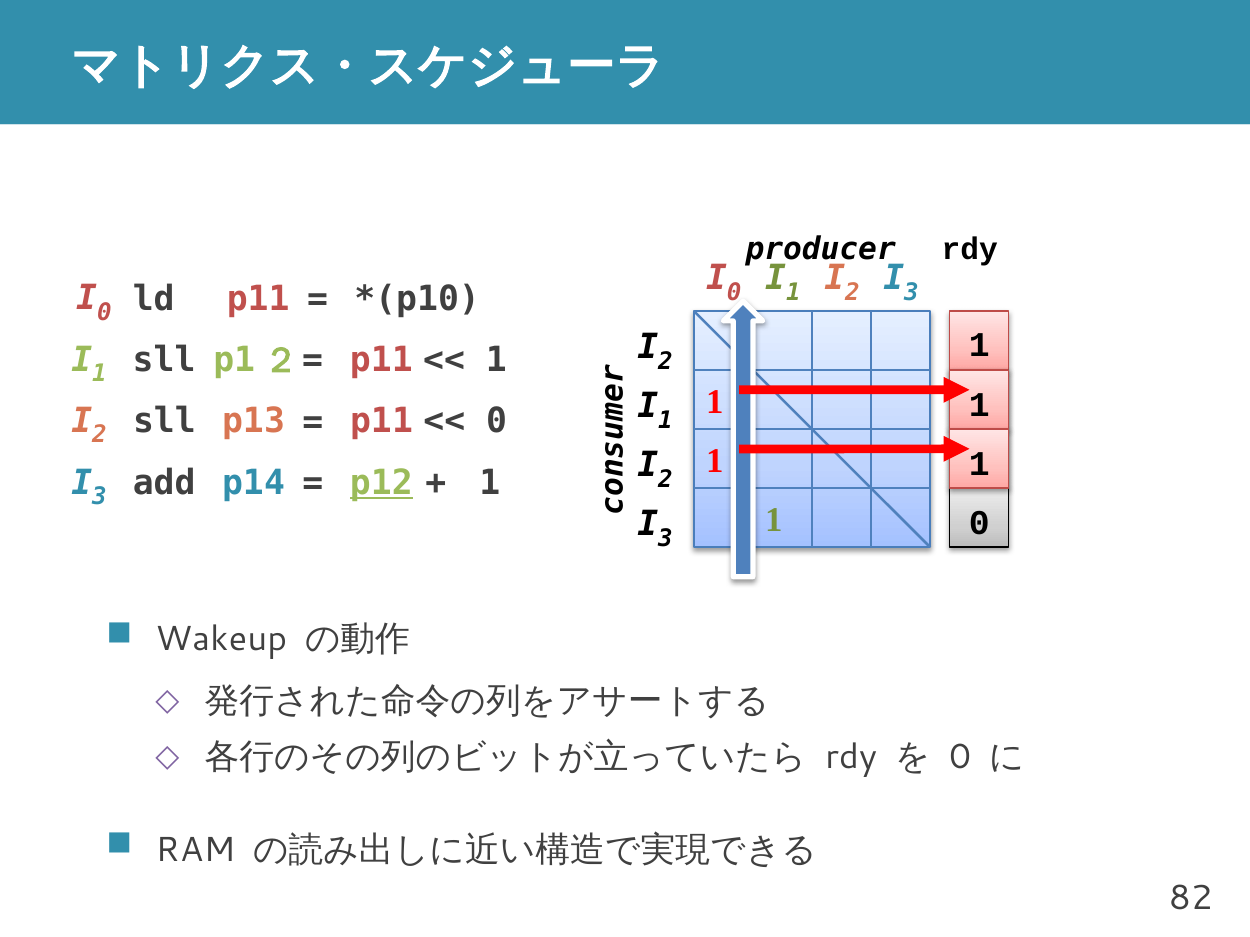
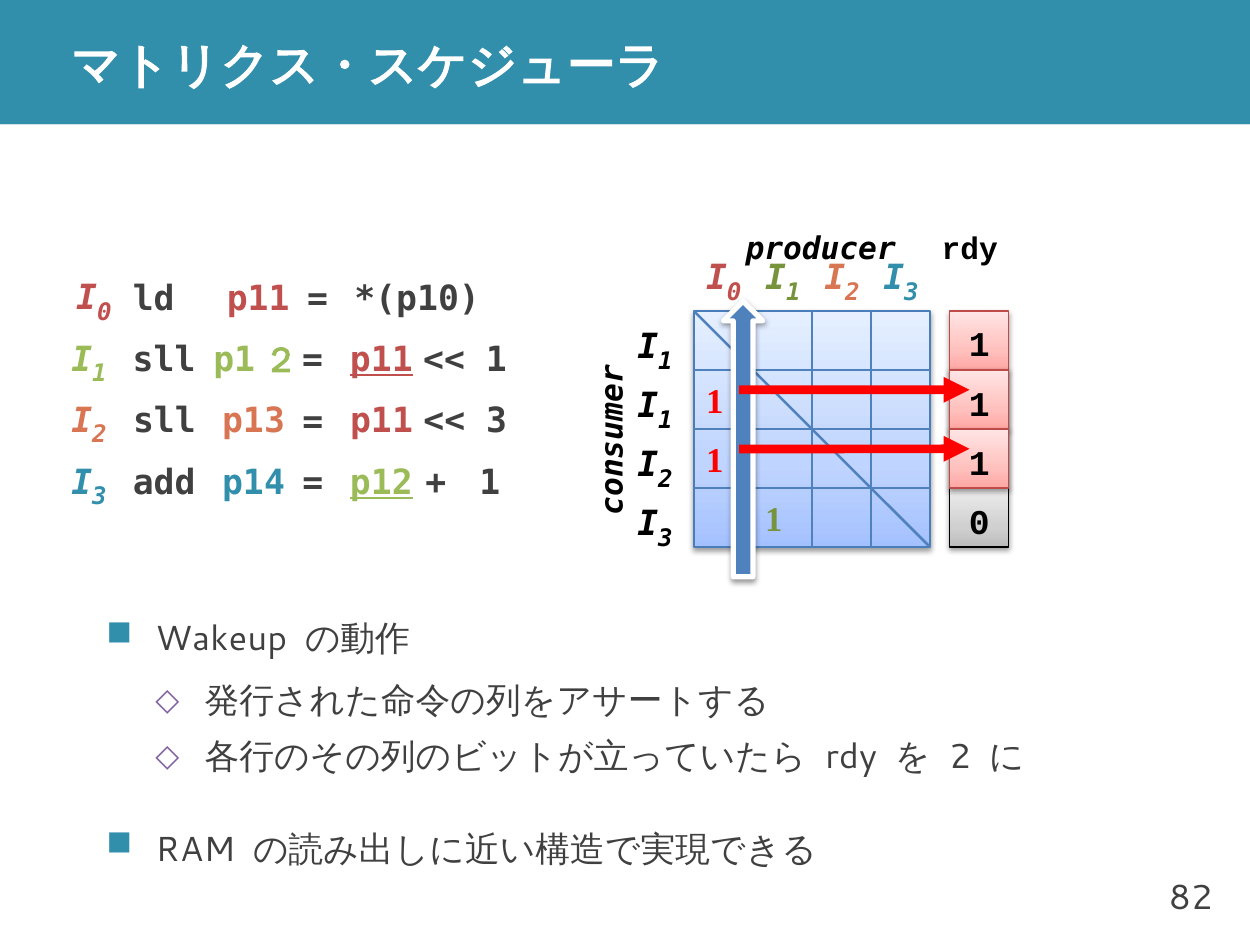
2 at (665, 361): 2 -> 1
p11 at (381, 360) underline: none -> present
0 at (497, 422): 0 -> 3
0 at (960, 758): 0 -> 2
